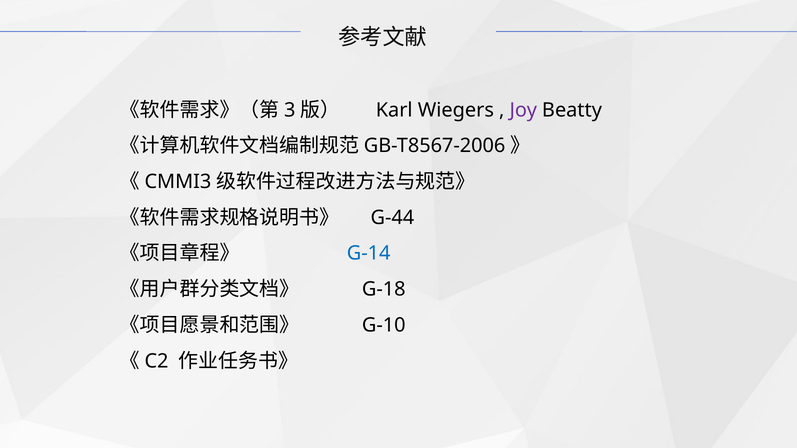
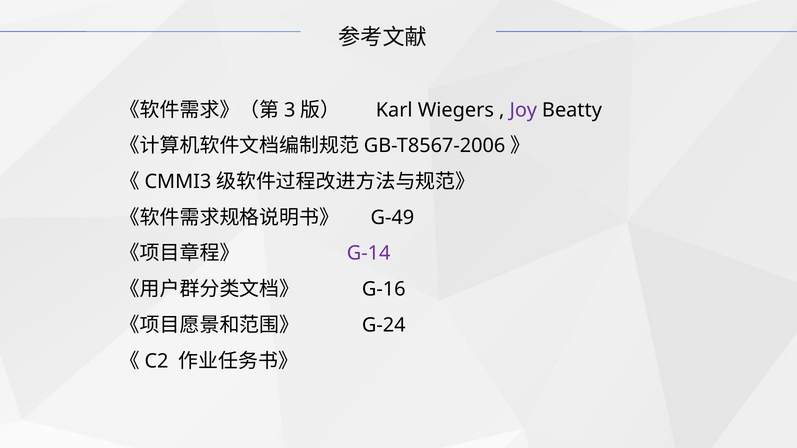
G-44: G-44 -> G-49
G-14 colour: blue -> purple
G-18: G-18 -> G-16
G-10: G-10 -> G-24
